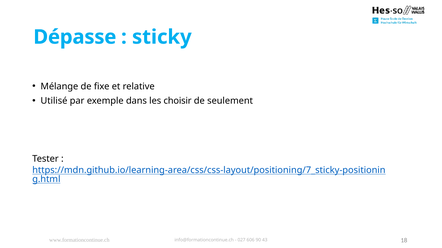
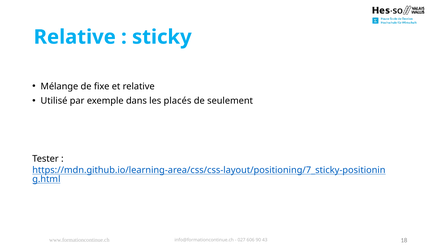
Dépasse at (75, 37): Dépasse -> Relative
choisir: choisir -> placés
